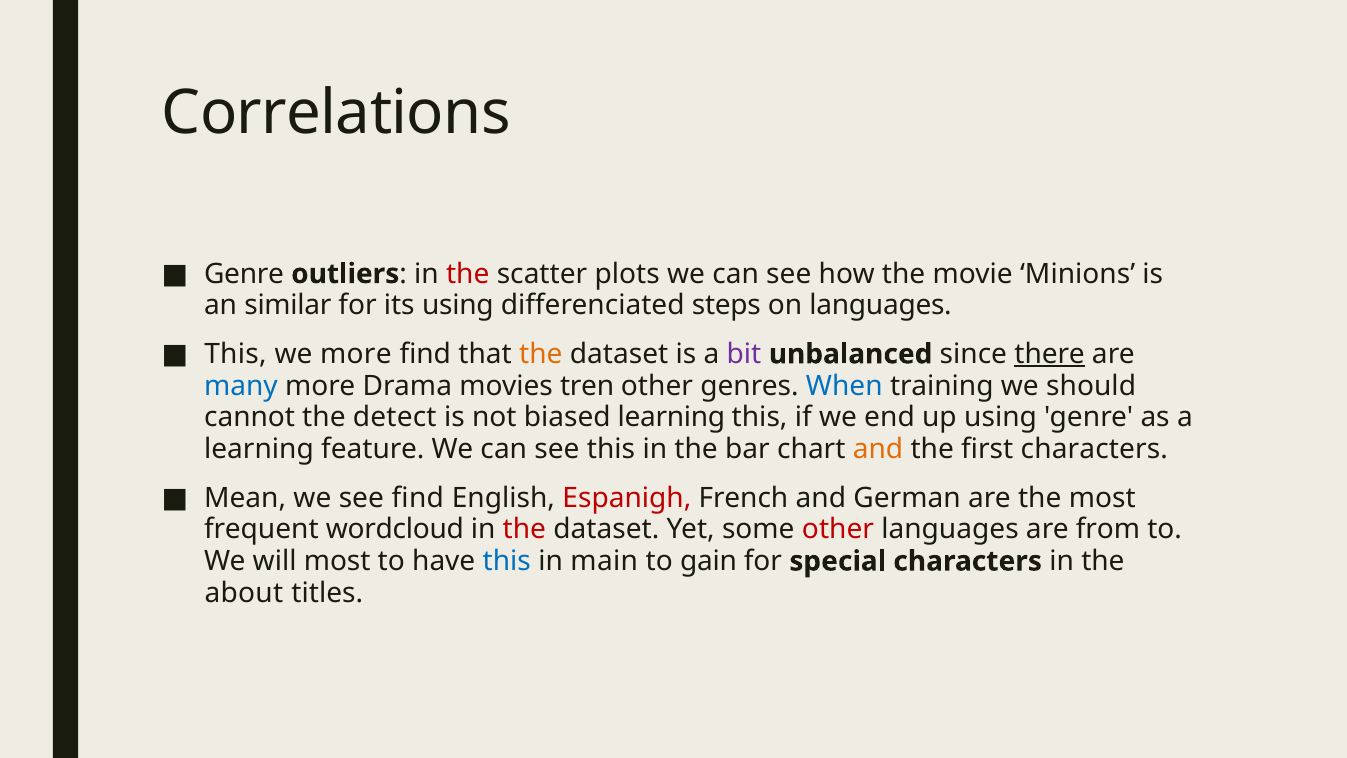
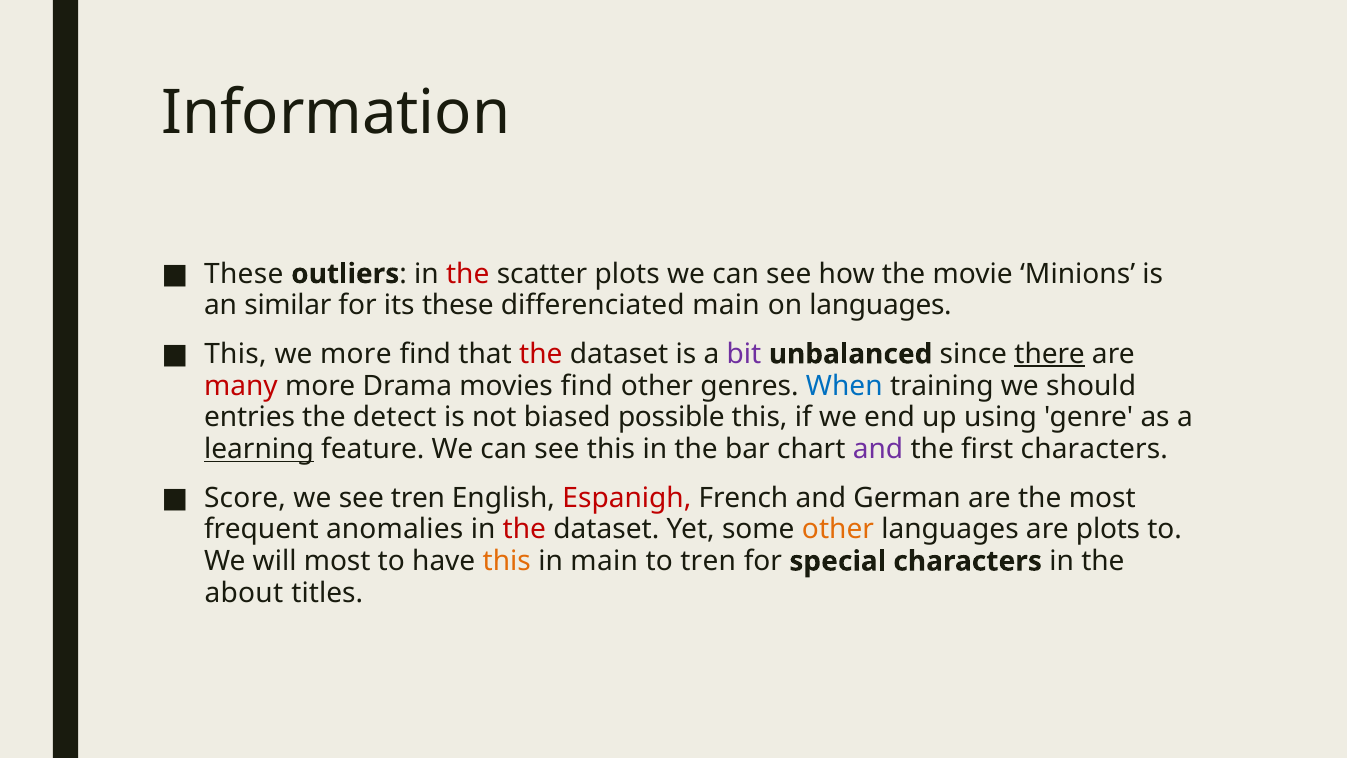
Correlations: Correlations -> Information
Genre at (244, 274): Genre -> These
its using: using -> these
differenciated steps: steps -> main
the at (541, 354) colour: orange -> red
many colour: blue -> red
movies tren: tren -> find
cannot: cannot -> entries
biased learning: learning -> possible
learning at (259, 449) underline: none -> present
and at (878, 449) colour: orange -> purple
Mean: Mean -> Score
see find: find -> tren
wordcloud: wordcloud -> anomalies
other at (838, 529) colour: red -> orange
are from: from -> plots
this at (507, 561) colour: blue -> orange
to gain: gain -> tren
